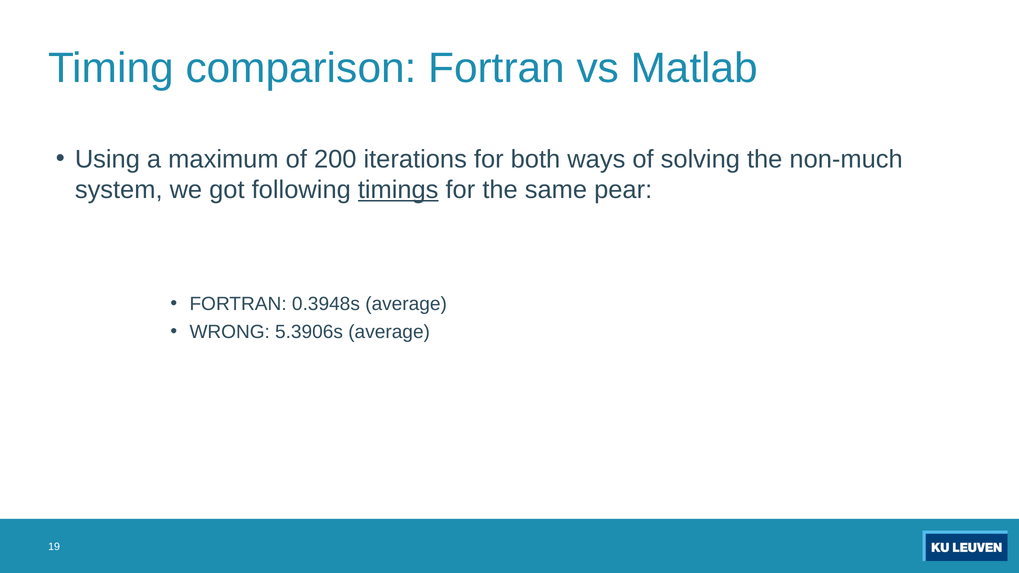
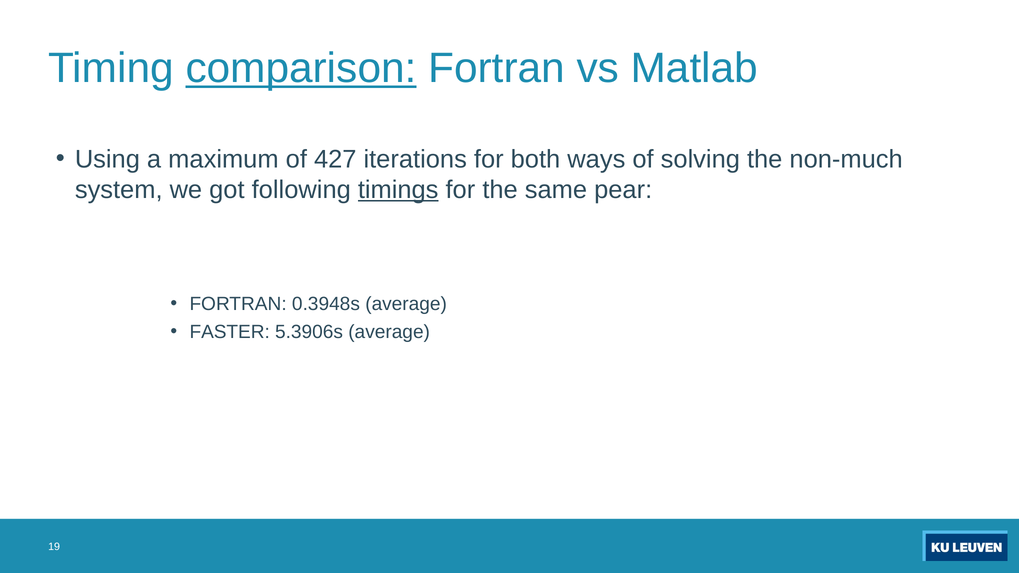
comparison underline: none -> present
200: 200 -> 427
WRONG: WRONG -> FASTER
